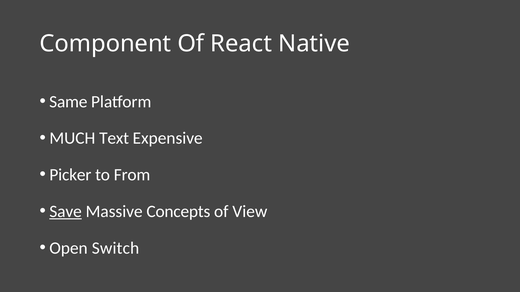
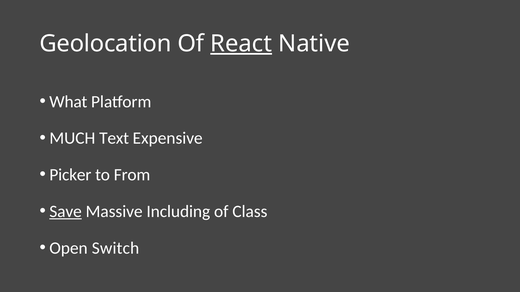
Component: Component -> Geolocation
React underline: none -> present
Same: Same -> What
Concepts: Concepts -> Including
View: View -> Class
